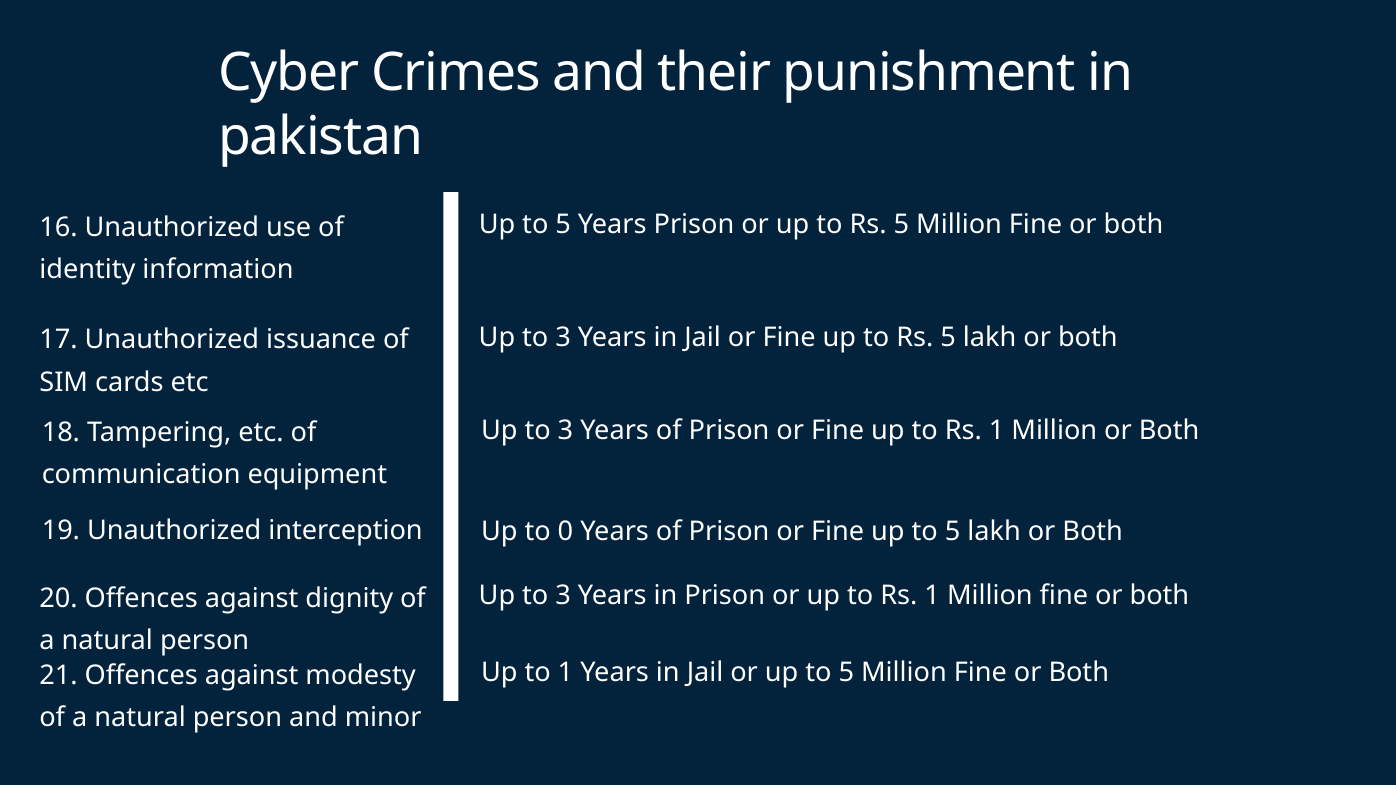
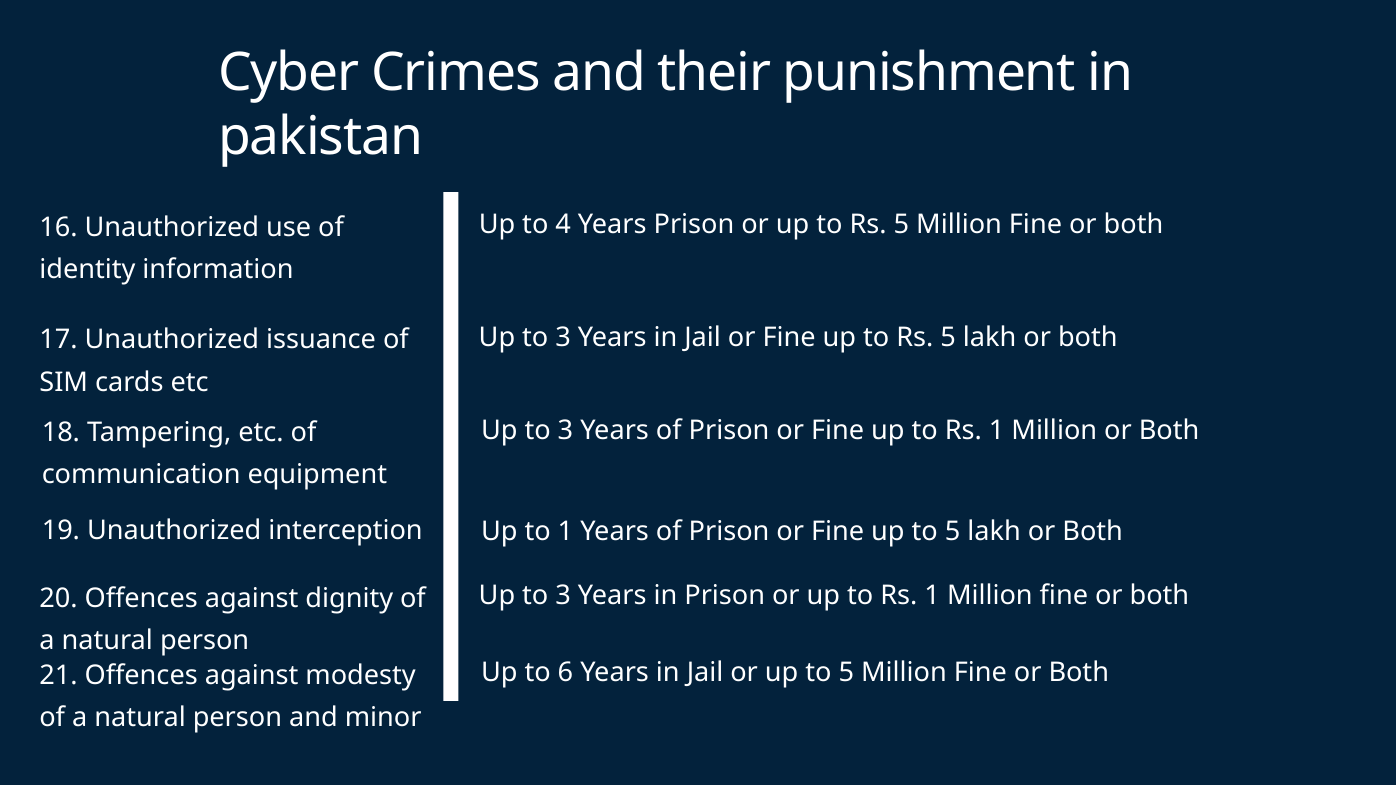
5 at (563, 225): 5 -> 4
to 0: 0 -> 1
to 1: 1 -> 6
